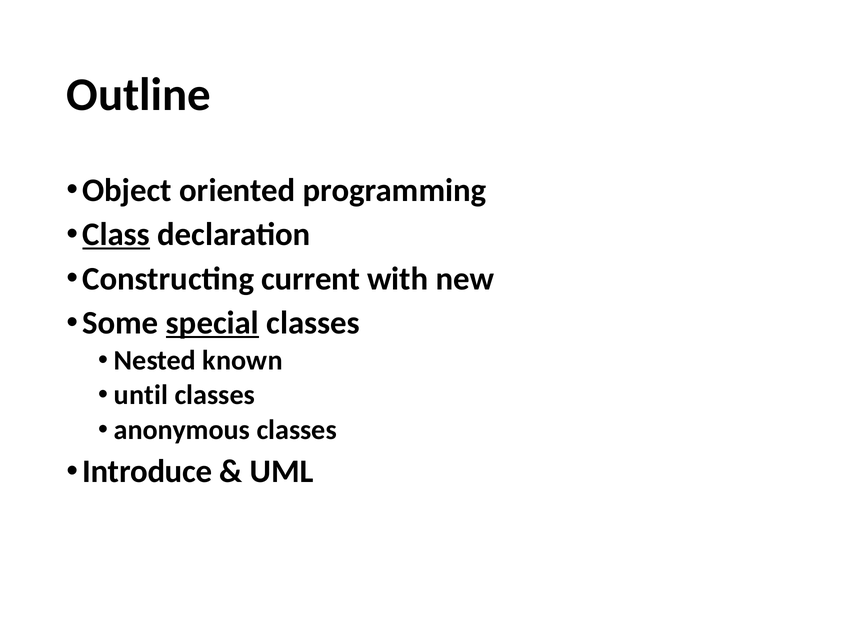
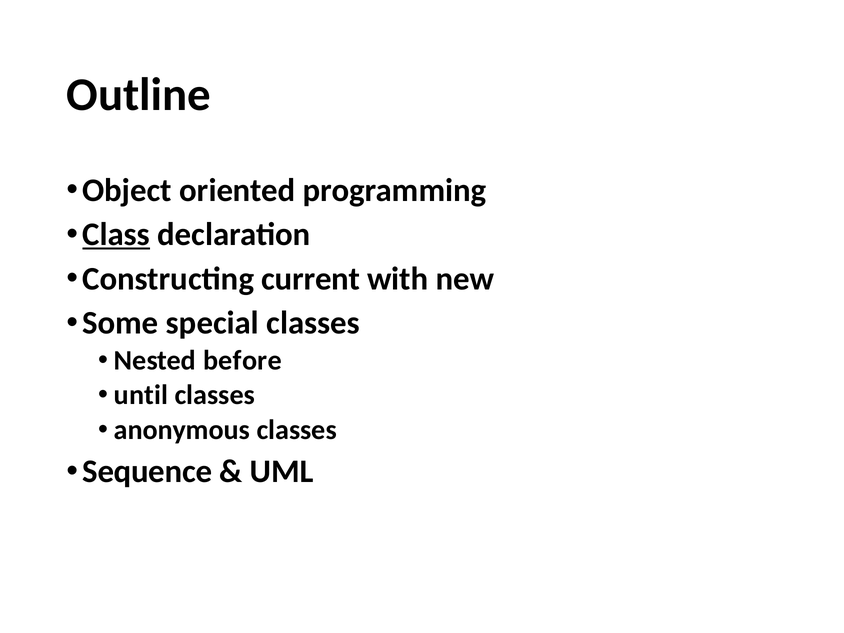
special underline: present -> none
known: known -> before
Introduce: Introduce -> Sequence
